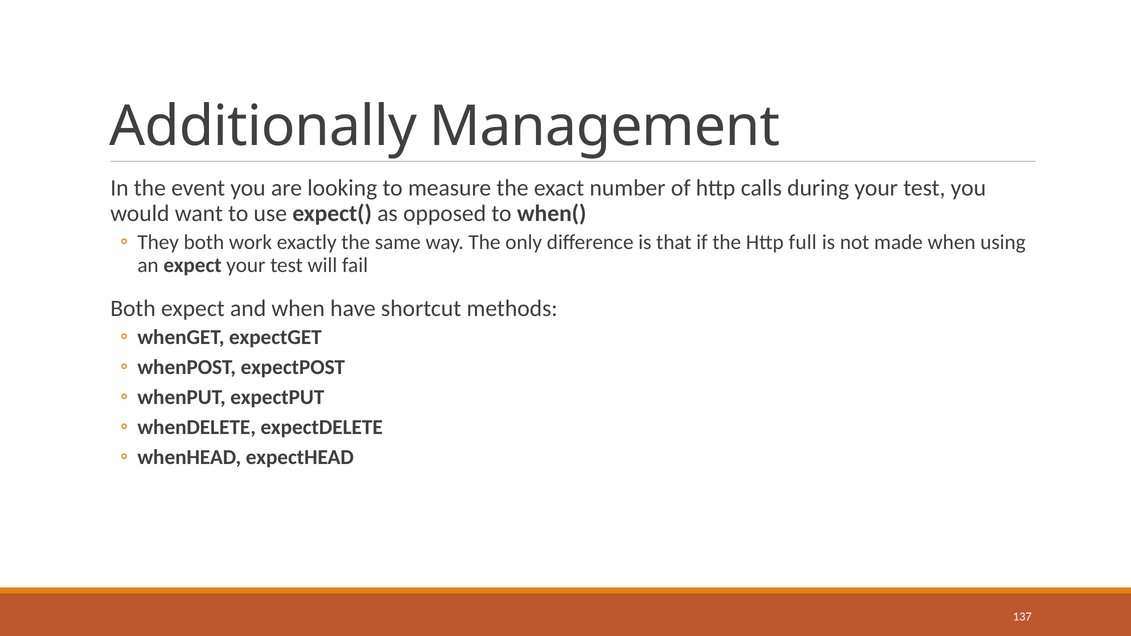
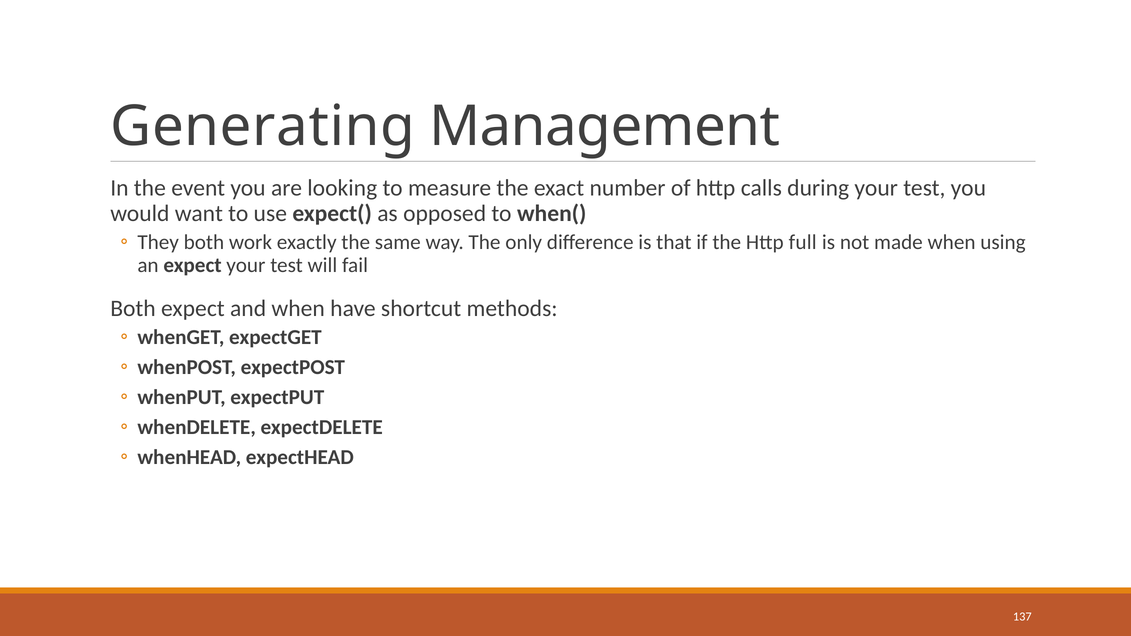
Additionally: Additionally -> Generating
